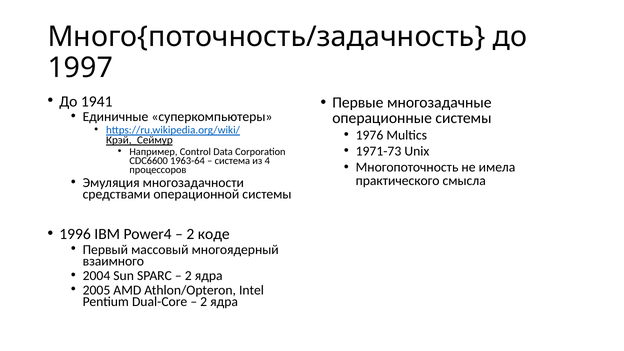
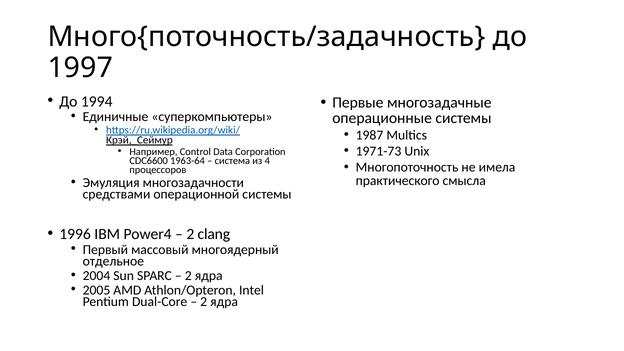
1941: 1941 -> 1994
1976: 1976 -> 1987
коде: коде -> clang
взаимного: взаимного -> отдельное
